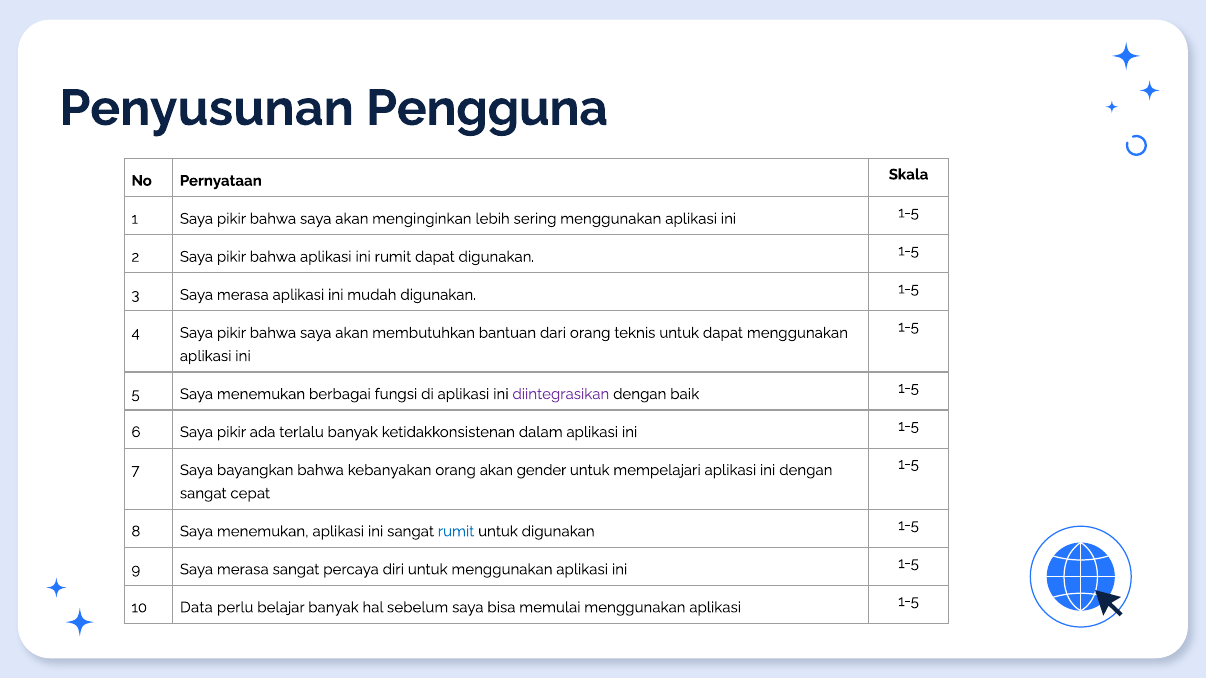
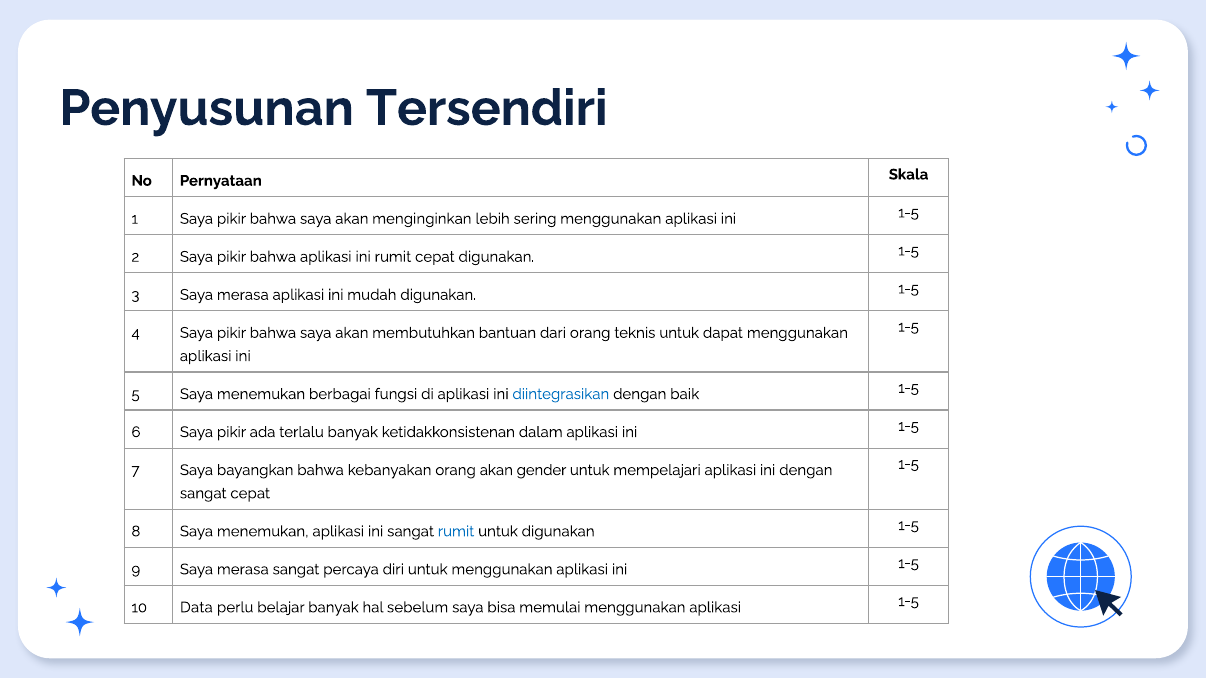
Pengguna: Pengguna -> Tersendiri
rumit dapat: dapat -> cepat
diintegrasikan colour: purple -> blue
